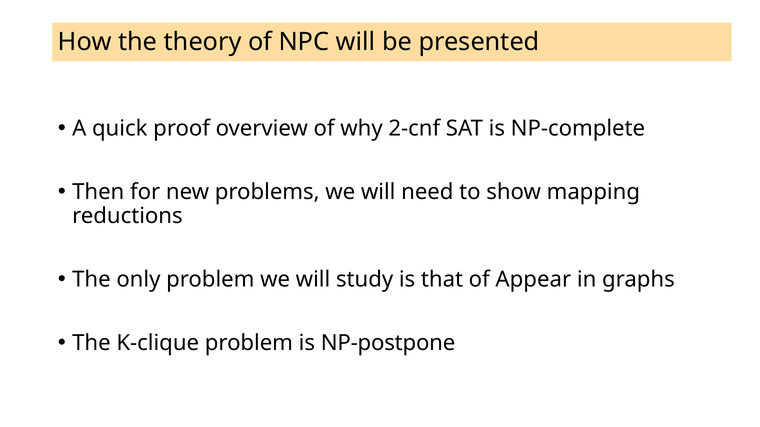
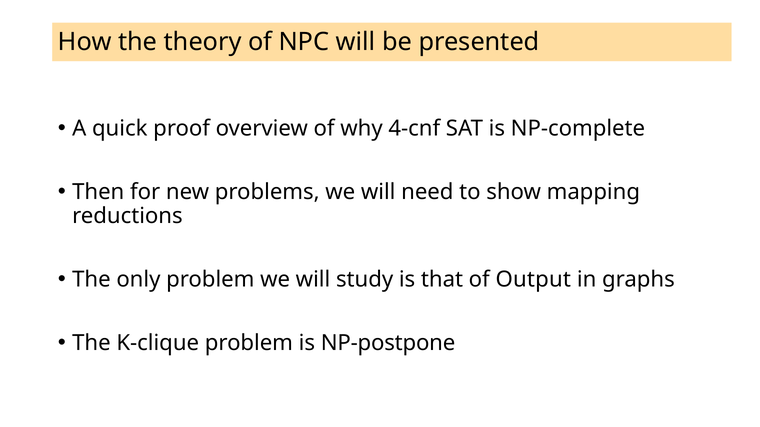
2-cnf: 2-cnf -> 4-cnf
Appear: Appear -> Output
